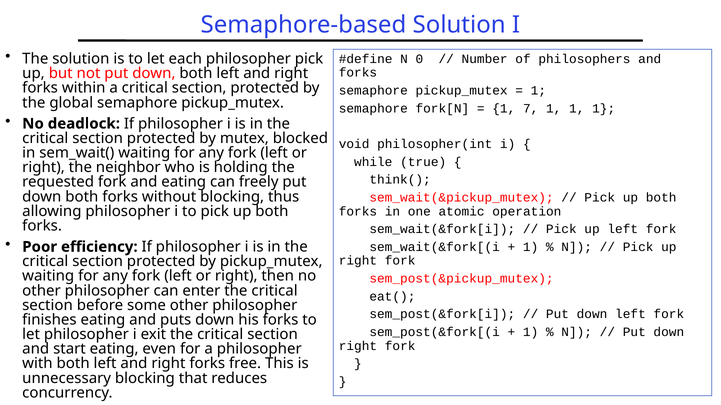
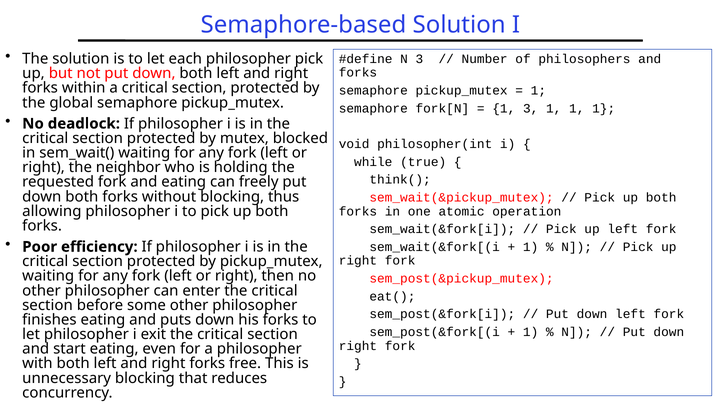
N 0: 0 -> 3
1 7: 7 -> 3
